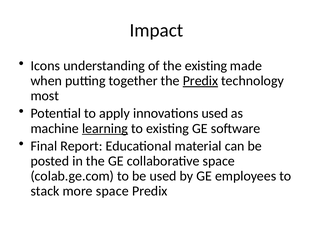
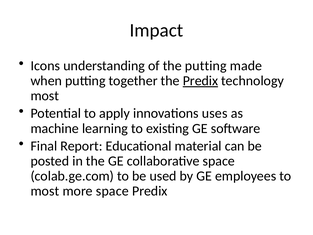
the existing: existing -> putting
innovations used: used -> uses
learning underline: present -> none
stack at (45, 191): stack -> most
